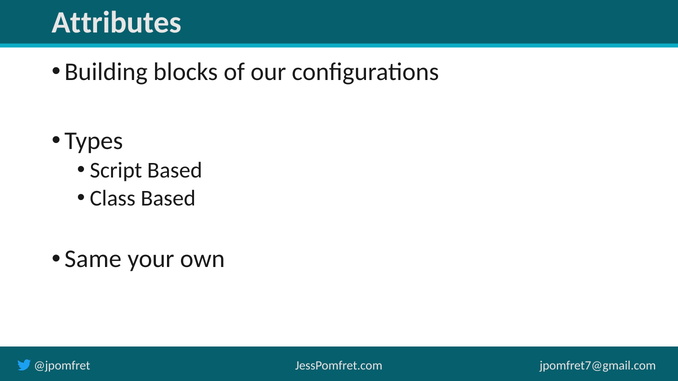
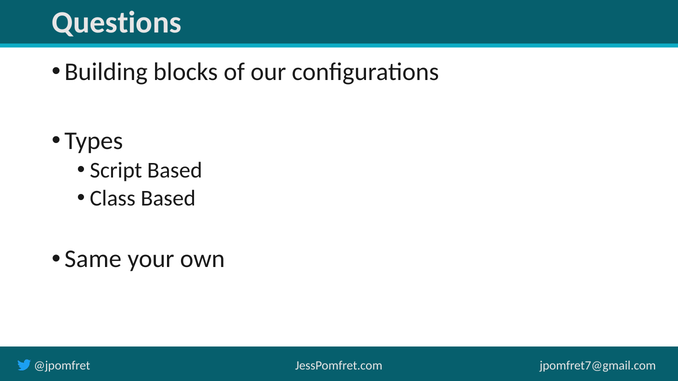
Attributes: Attributes -> Questions
